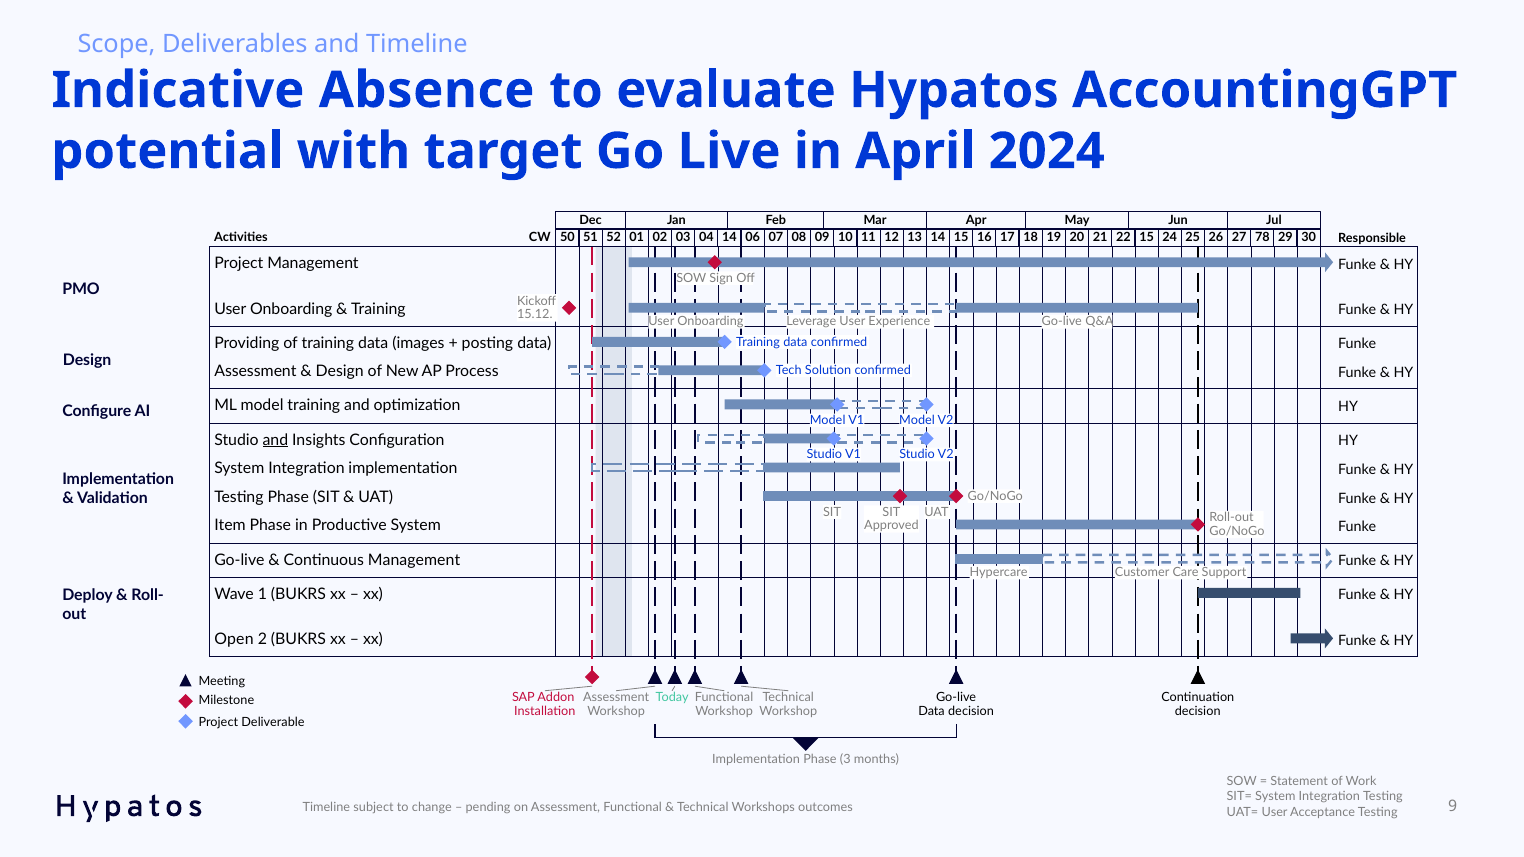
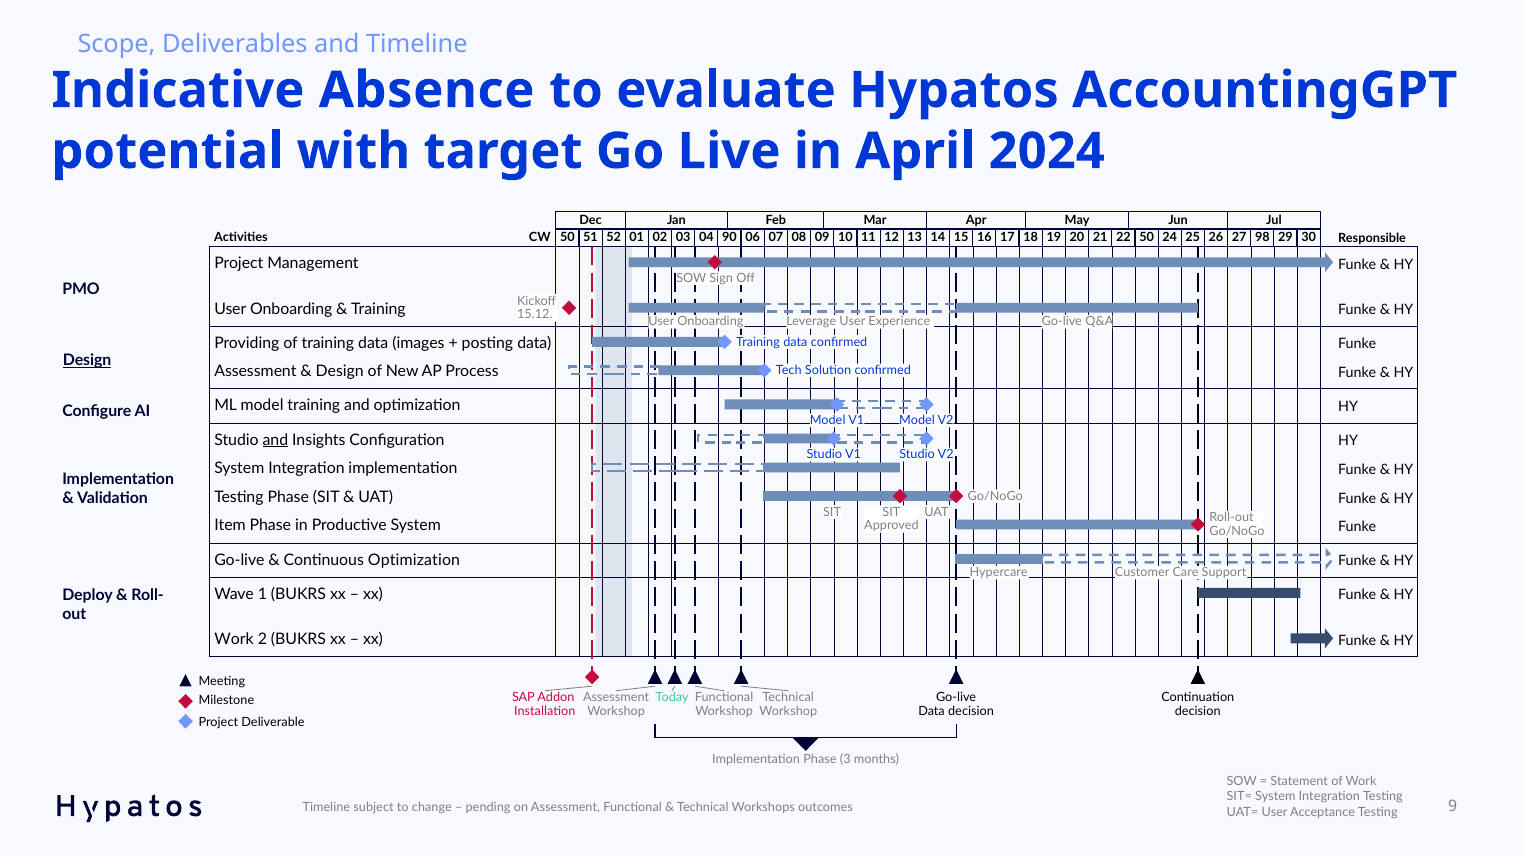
04 14: 14 -> 90
22 15: 15 -> 50
78: 78 -> 98
Design at (87, 361) underline: none -> present
Continuous Management: Management -> Optimization
Open at (234, 640): Open -> Work
